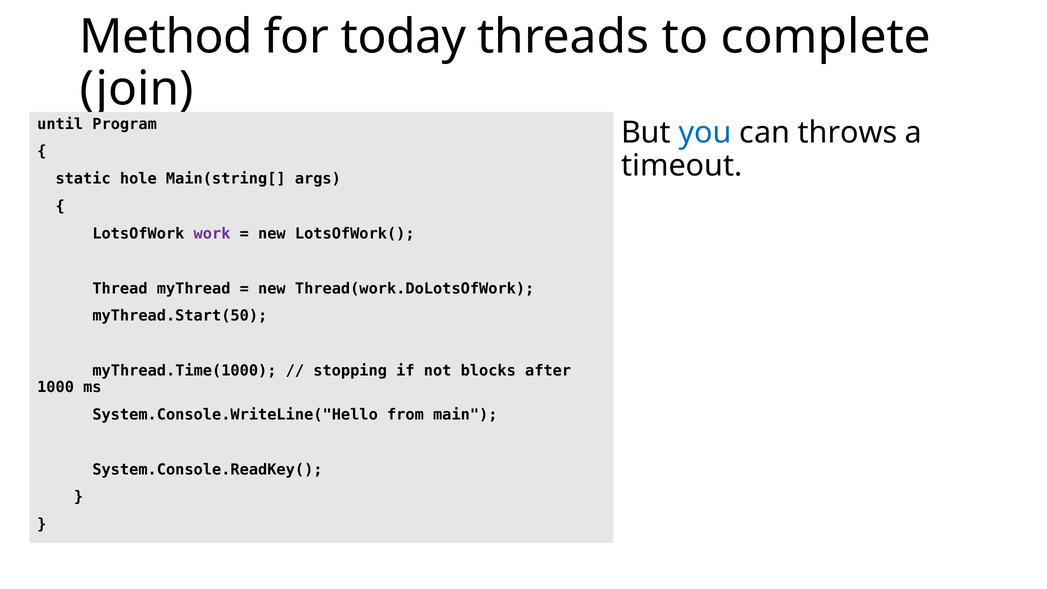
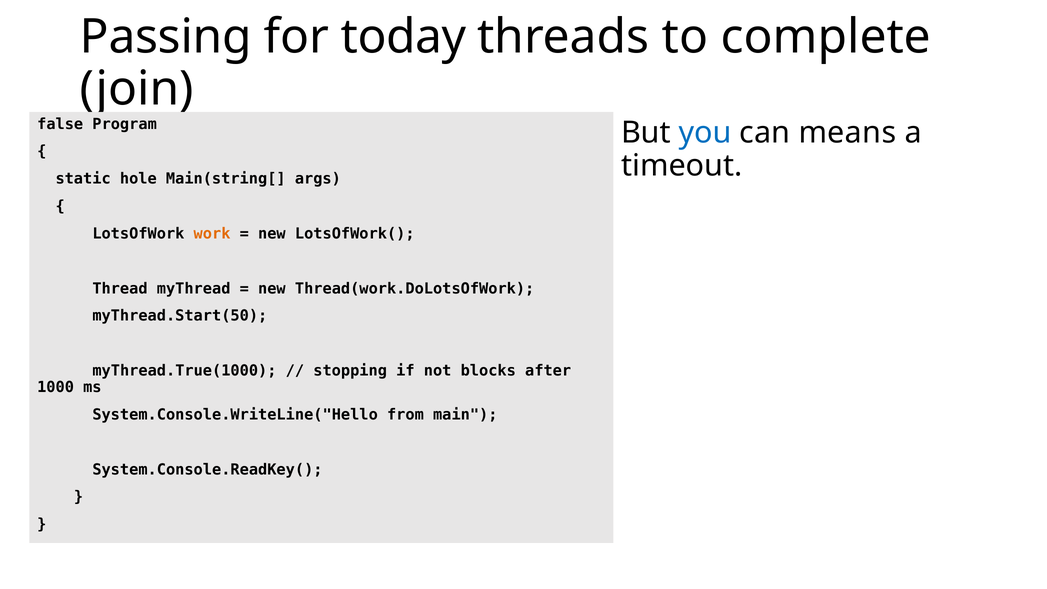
Method: Method -> Passing
until: until -> false
throws: throws -> means
work colour: purple -> orange
myThread.Time(1000: myThread.Time(1000 -> myThread.True(1000
